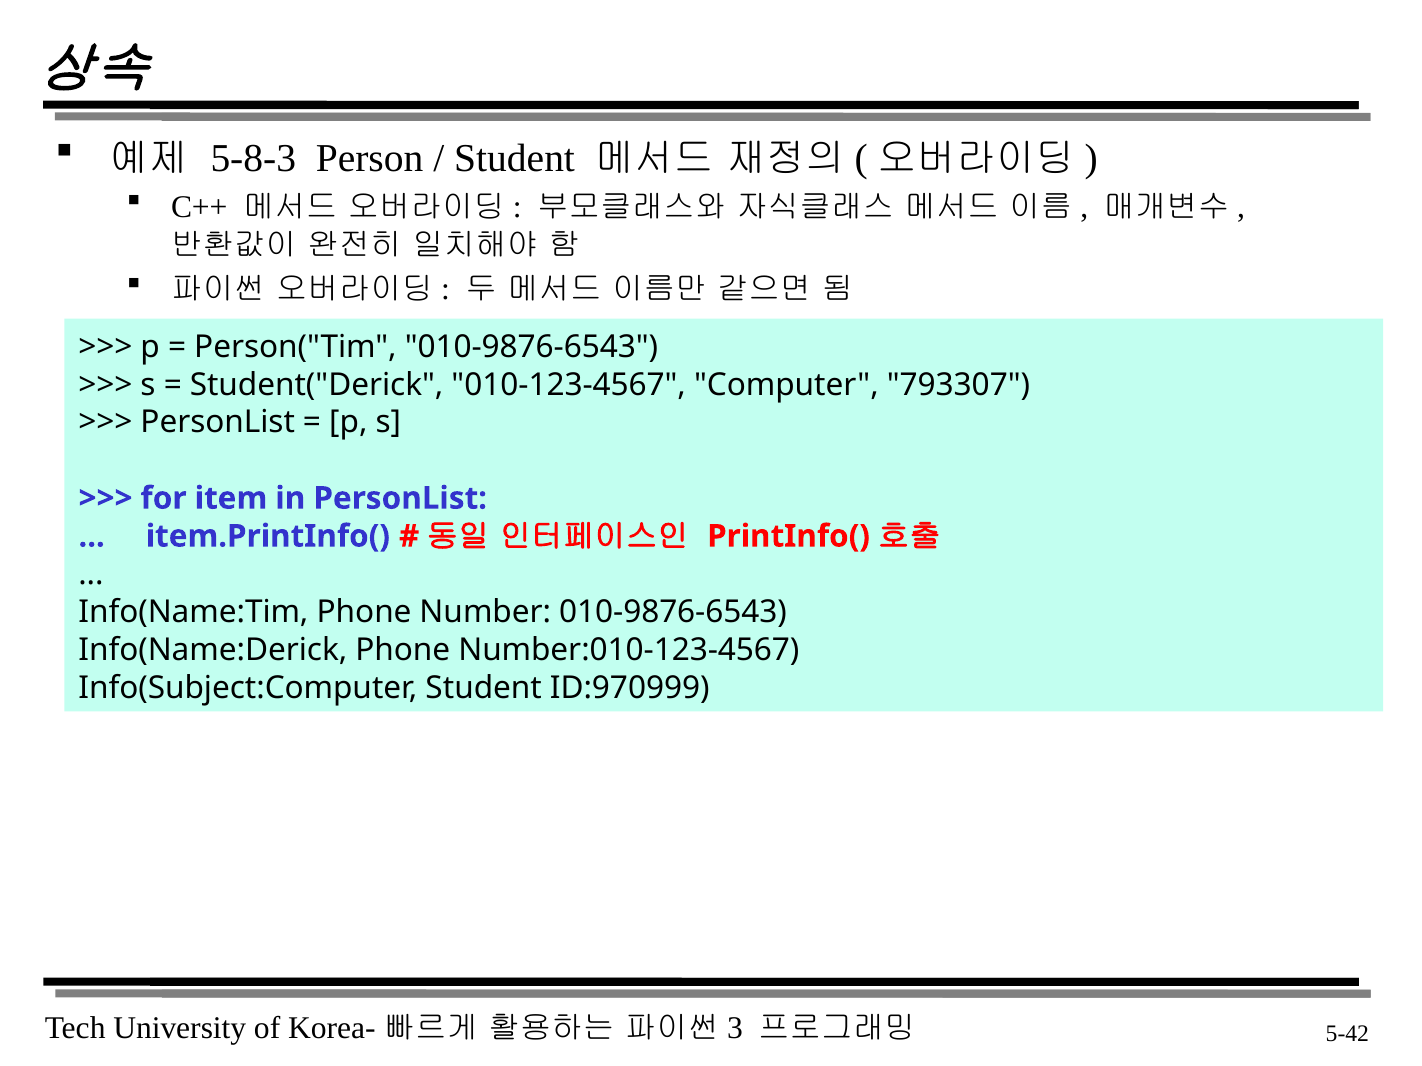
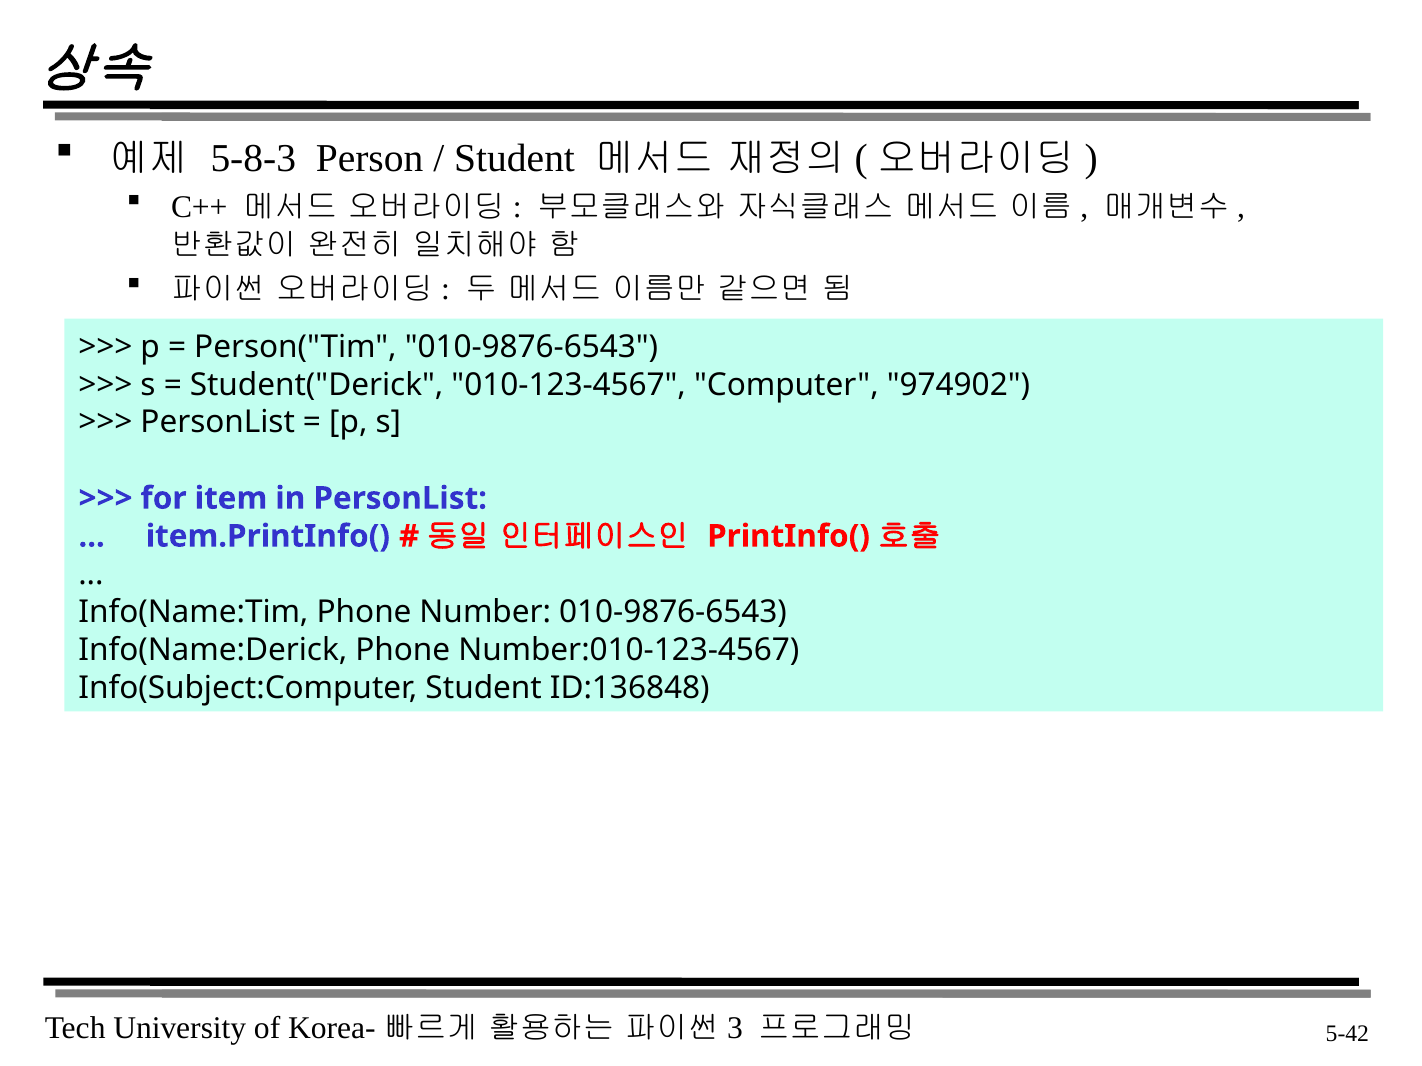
793307: 793307 -> 974902
ID:970999: ID:970999 -> ID:136848
